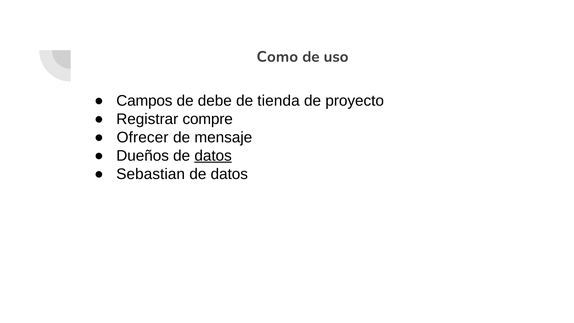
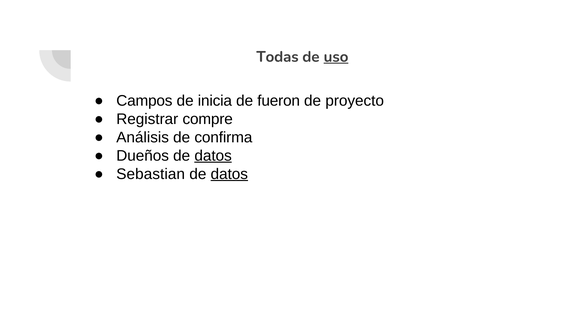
Como: Como -> Todas
uso underline: none -> present
debe: debe -> inicia
tienda: tienda -> fueron
Ofrecer: Ofrecer -> Análisis
mensaje: mensaje -> confirma
datos at (229, 174) underline: none -> present
